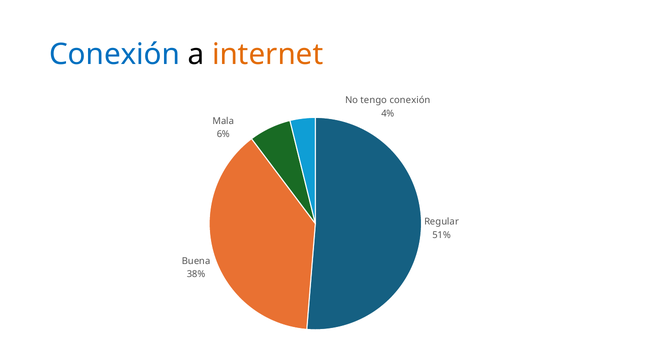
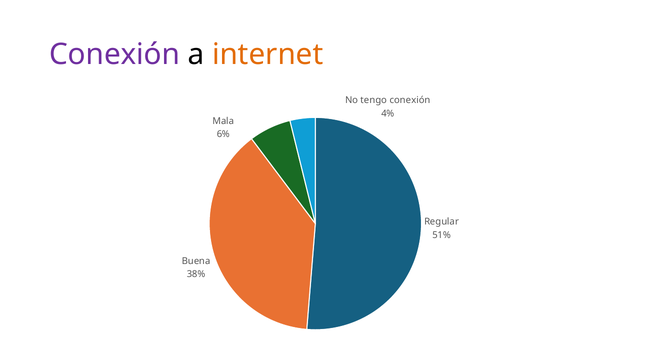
Conexión at (115, 54) colour: blue -> purple
